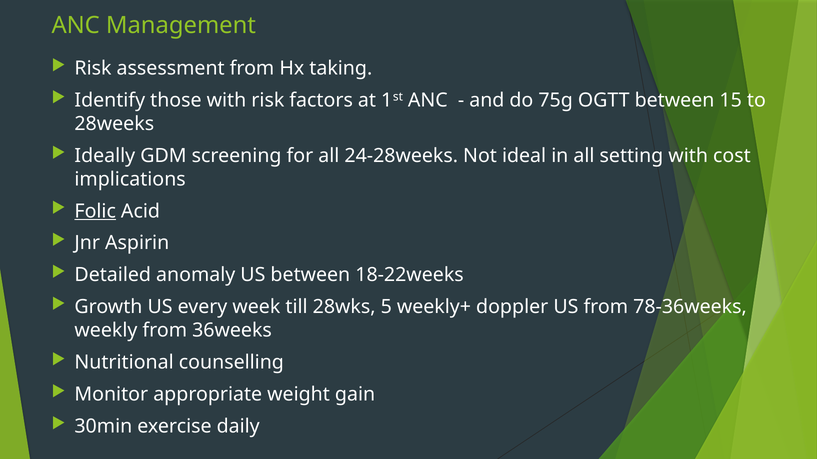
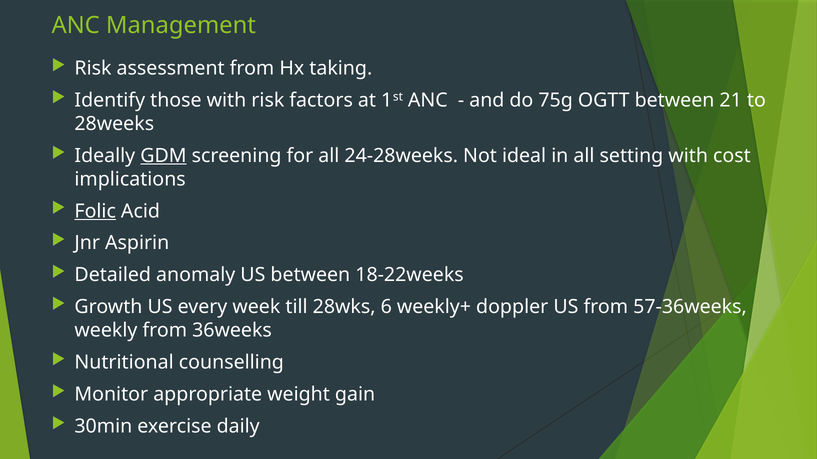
15: 15 -> 21
GDM underline: none -> present
5: 5 -> 6
78-36weeks: 78-36weeks -> 57-36weeks
